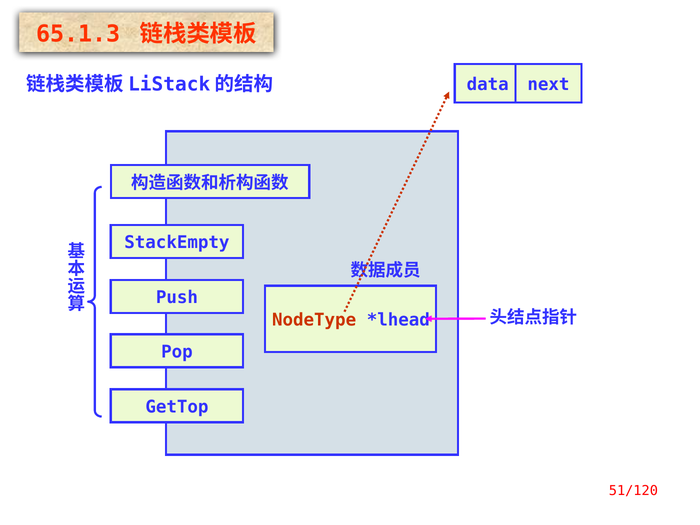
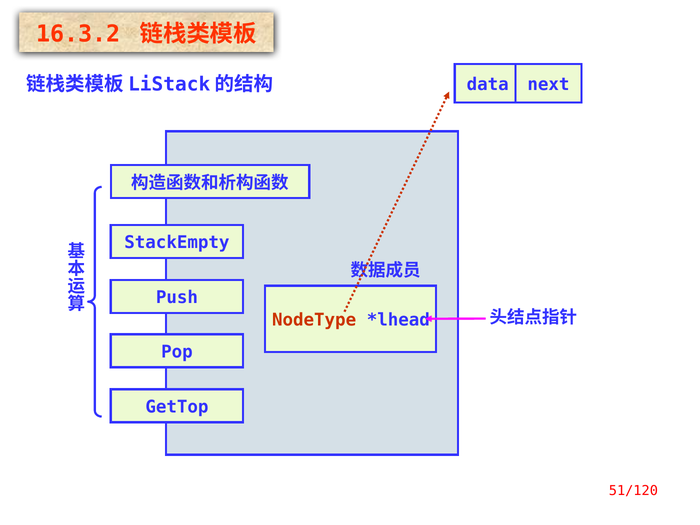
65.1.3: 65.1.3 -> 16.3.2
